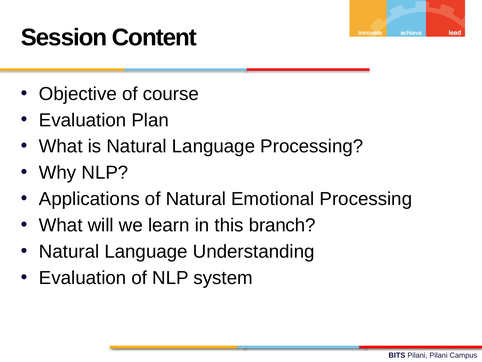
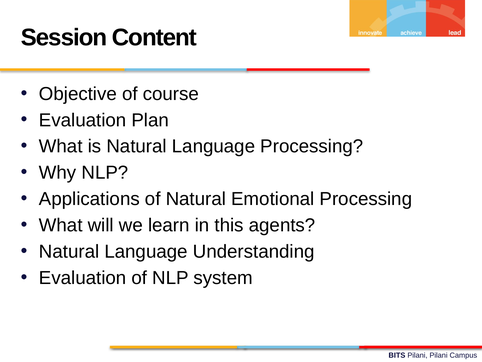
branch: branch -> agents
